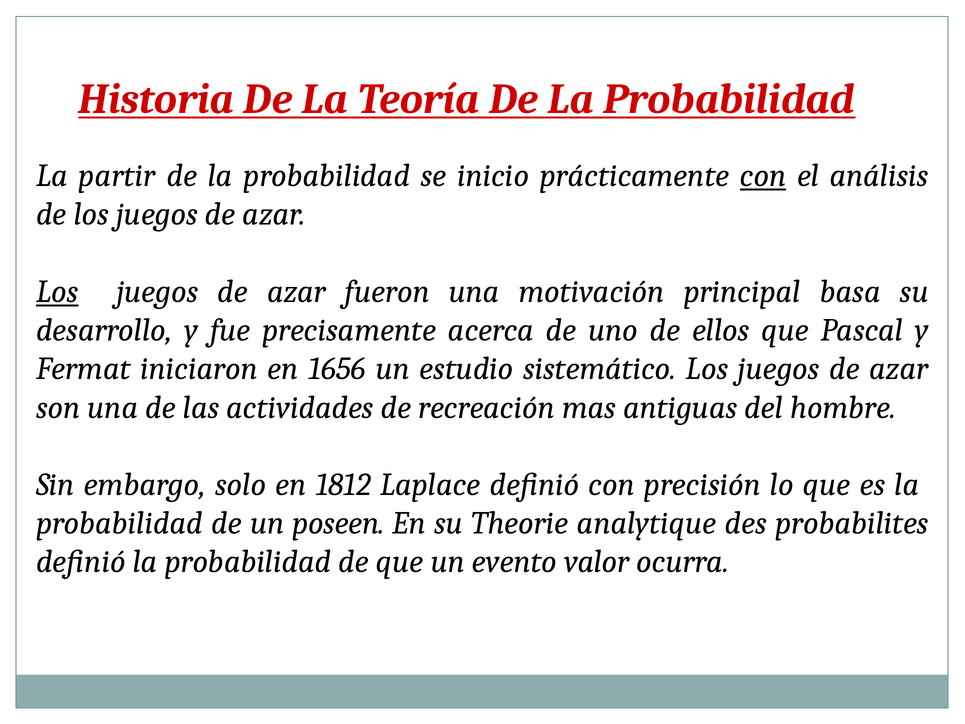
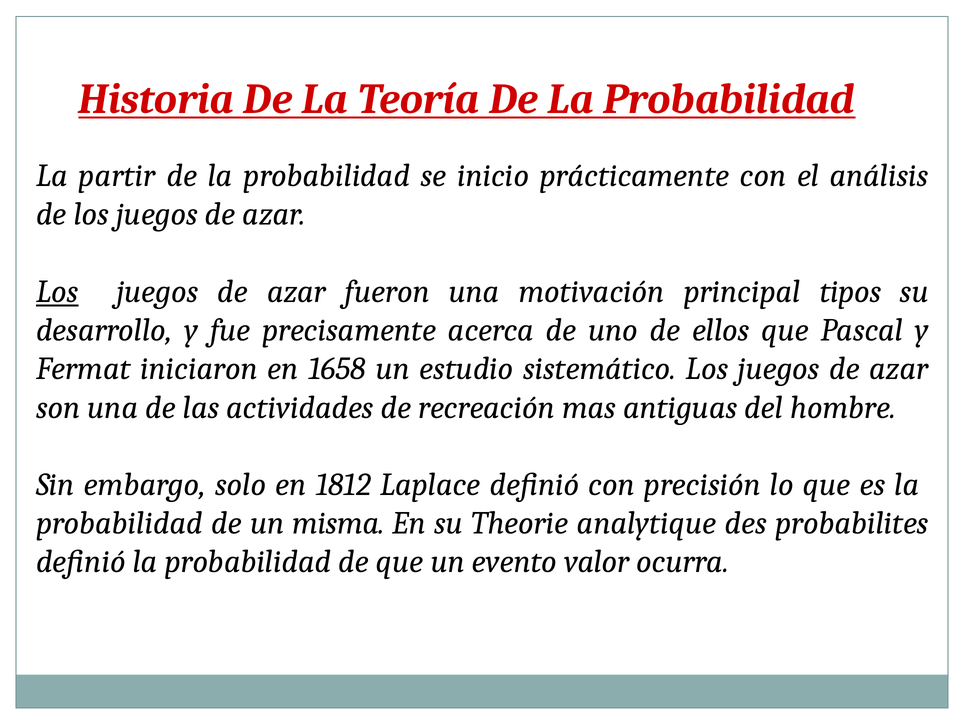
con at (763, 176) underline: present -> none
basa: basa -> tipos
1656: 1656 -> 1658
poseen: poseen -> misma
